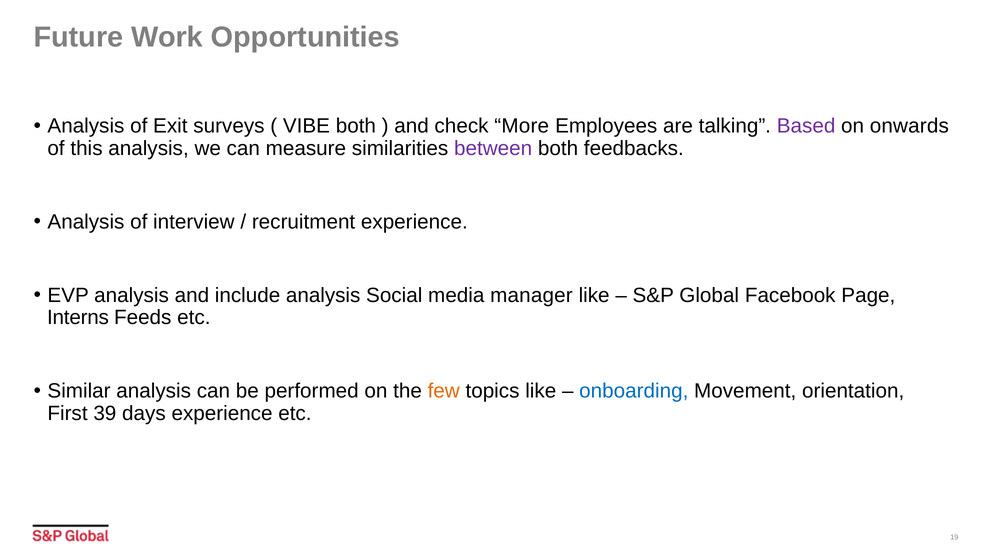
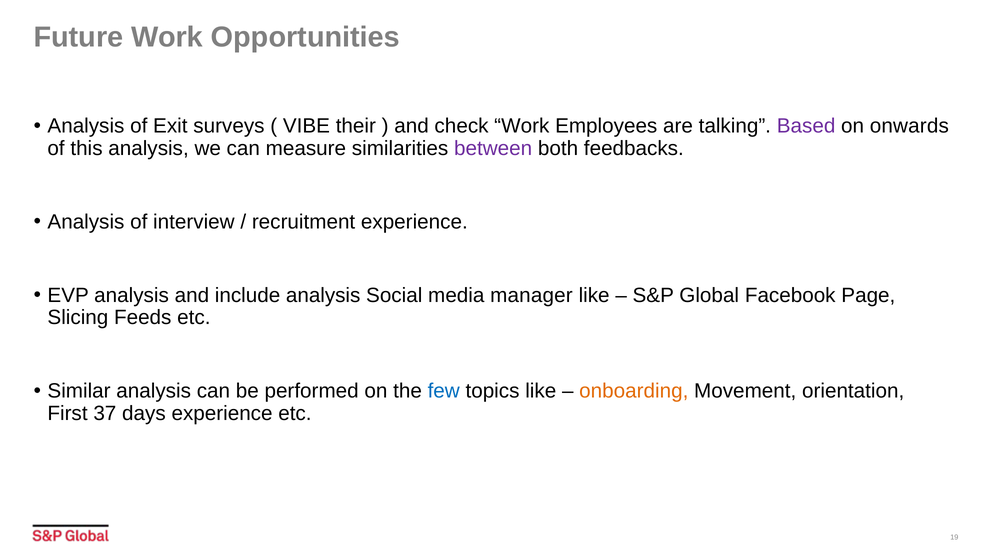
VIBE both: both -> their
check More: More -> Work
Interns: Interns -> Slicing
few colour: orange -> blue
onboarding colour: blue -> orange
39: 39 -> 37
